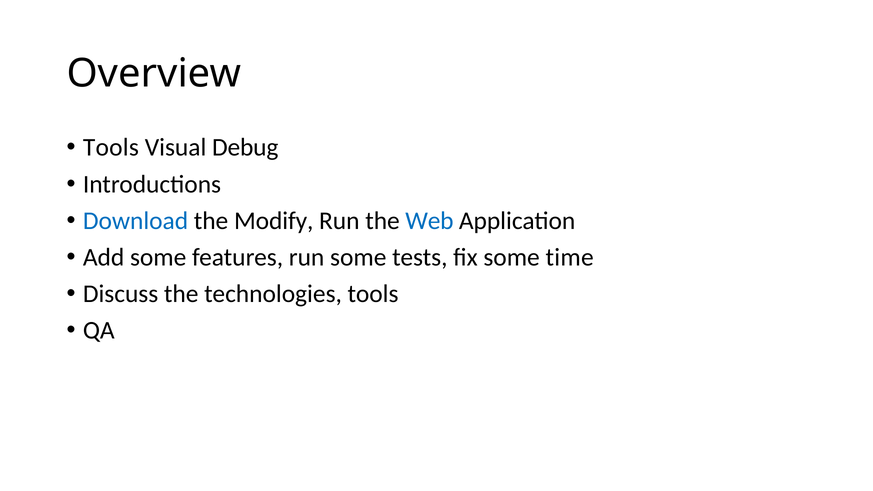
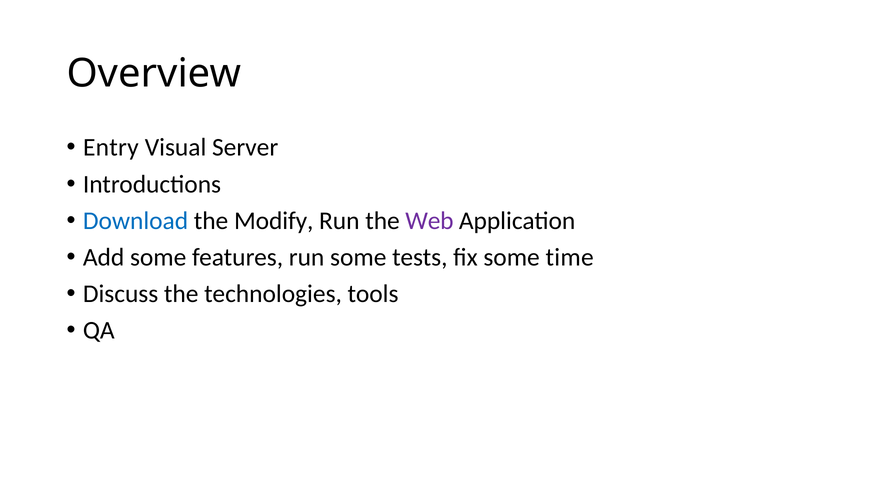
Tools at (111, 148): Tools -> Entry
Debug: Debug -> Server
Web colour: blue -> purple
